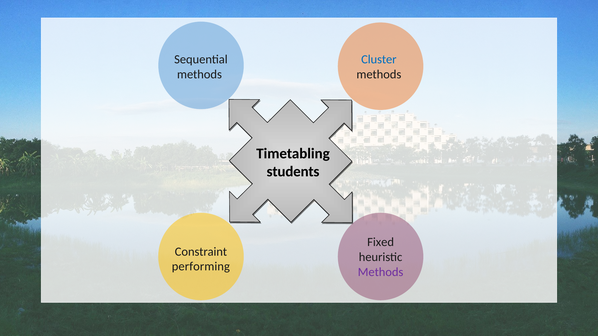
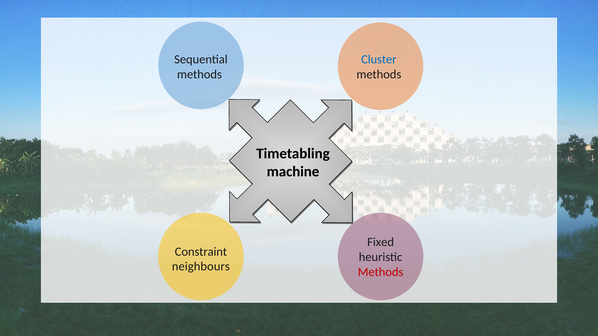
students: students -> machine
performing: performing -> neighbours
Methods at (381, 272) colour: purple -> red
